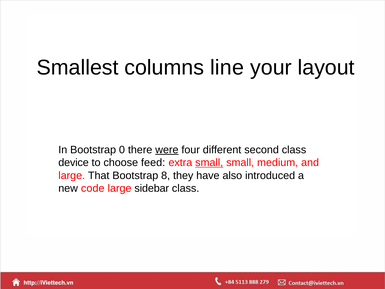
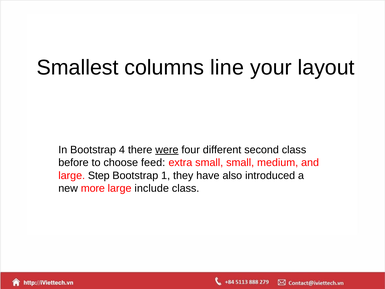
0: 0 -> 4
device: device -> before
small at (209, 162) underline: present -> none
That: That -> Step
8: 8 -> 1
code: code -> more
sidebar: sidebar -> include
